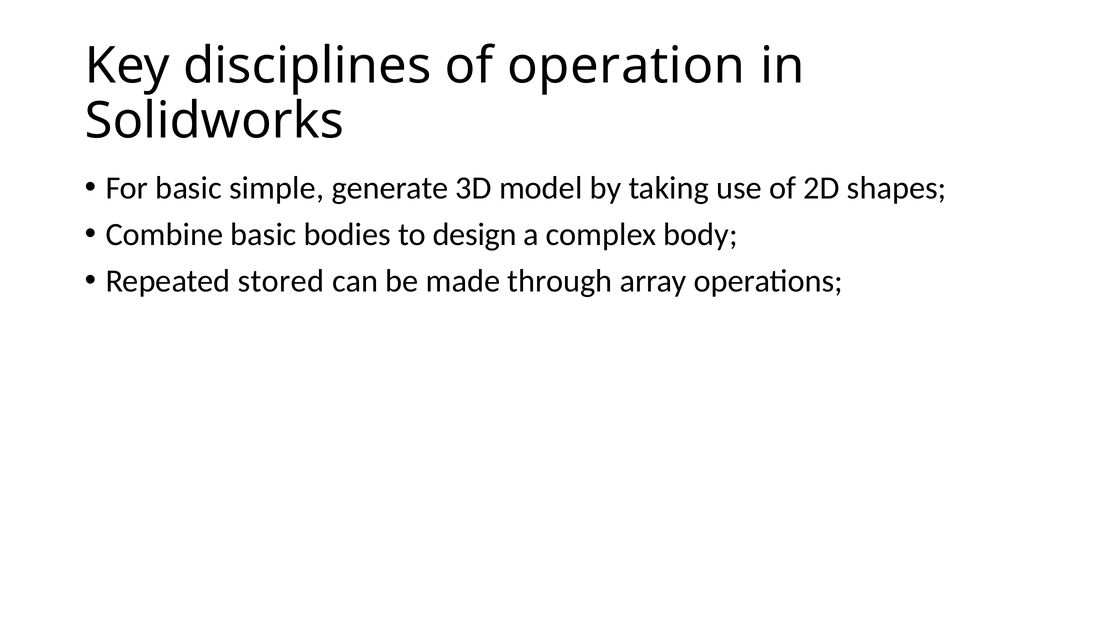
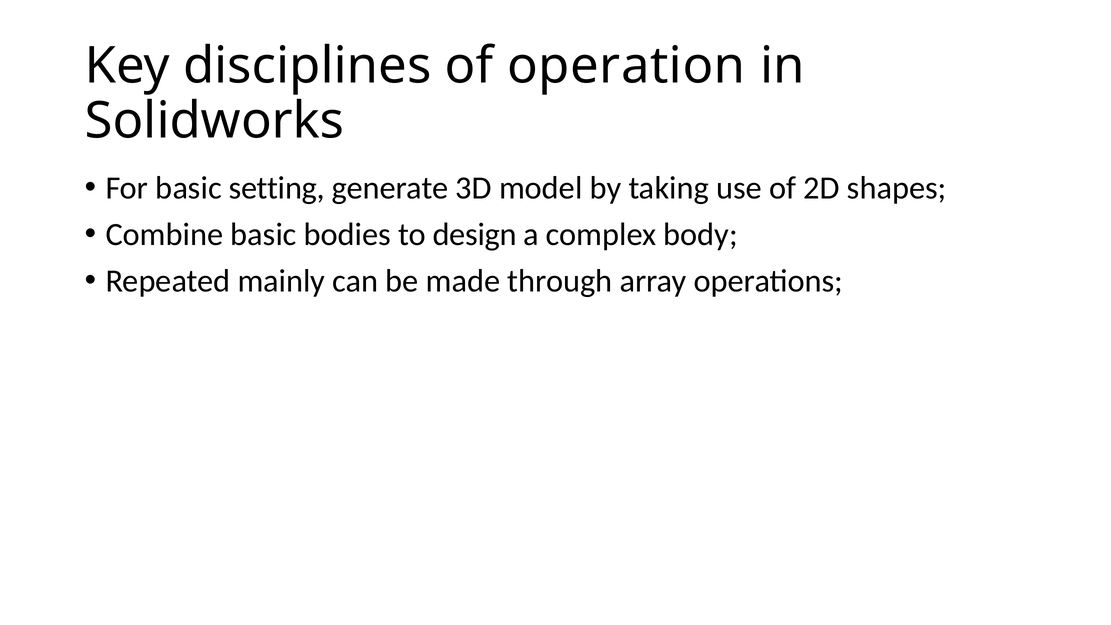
simple: simple -> setting
stored: stored -> mainly
